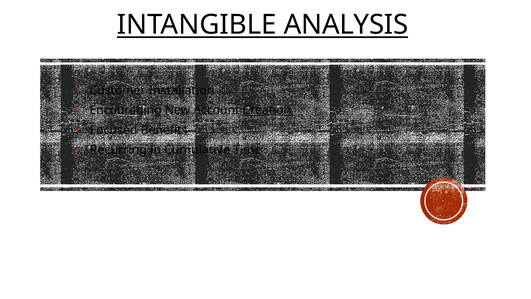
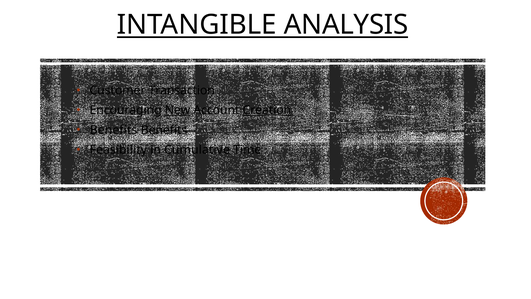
Installation: Installation -> Transaction
New underline: none -> present
Focused at (114, 130): Focused -> Benefits
Recurring: Recurring -> Feasibility
